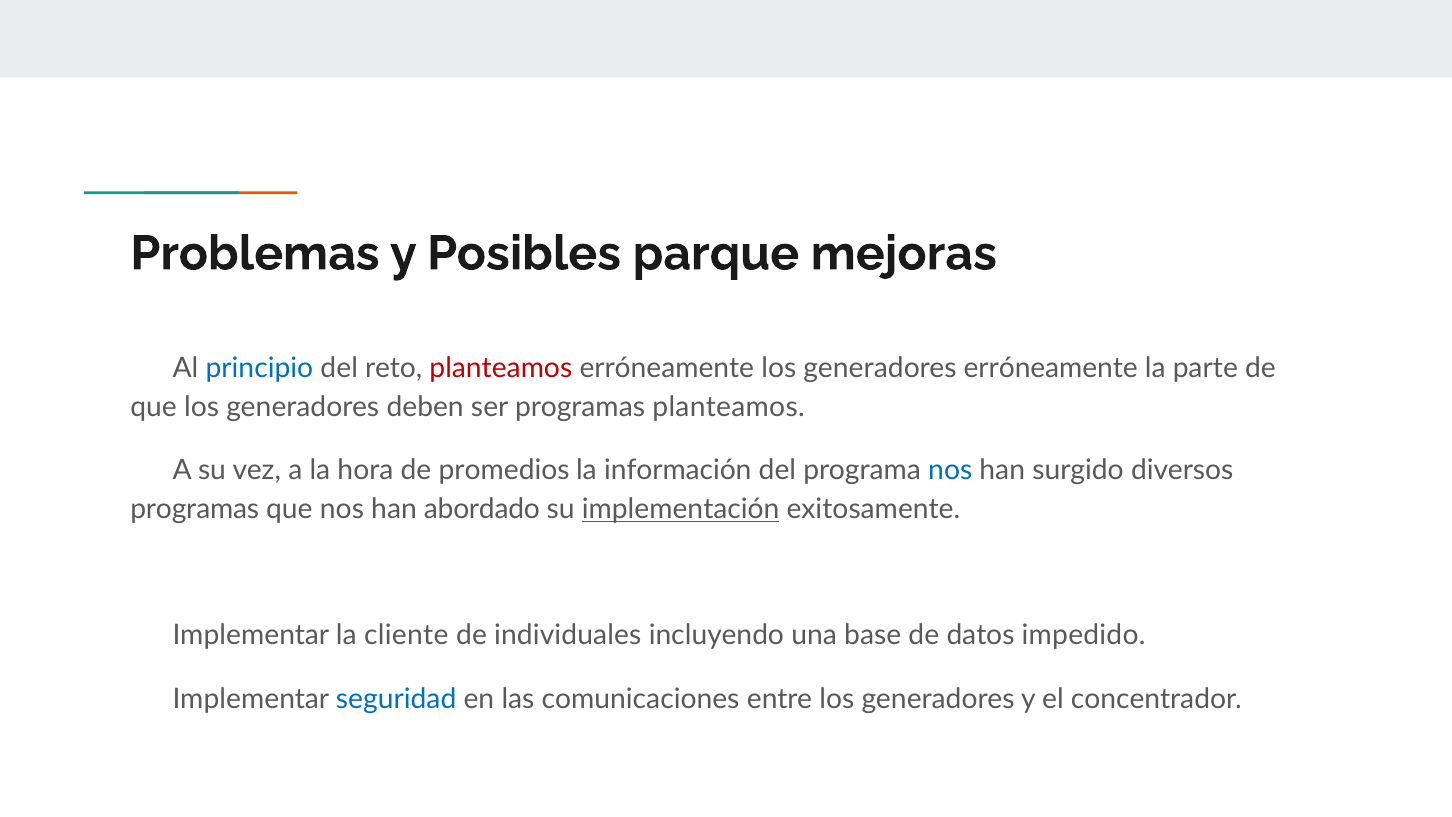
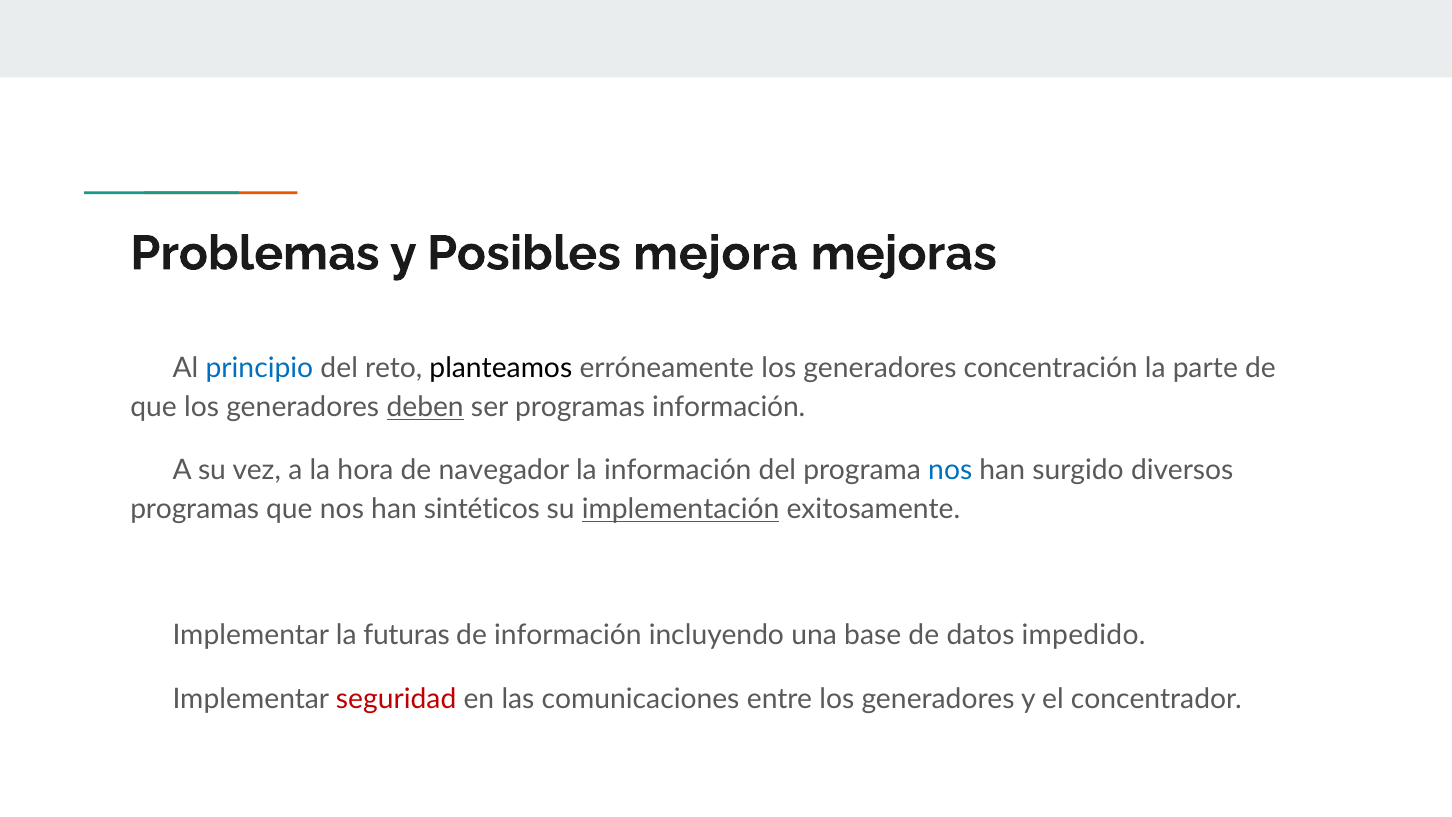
parque: parque -> mejora
planteamos at (501, 368) colour: red -> black
generadores erróneamente: erróneamente -> concentración
deben underline: none -> present
programas planteamos: planteamos -> información
promedios: promedios -> navegador
abordado: abordado -> sintéticos
cliente: cliente -> futuras
de individuales: individuales -> información
seguridad colour: blue -> red
